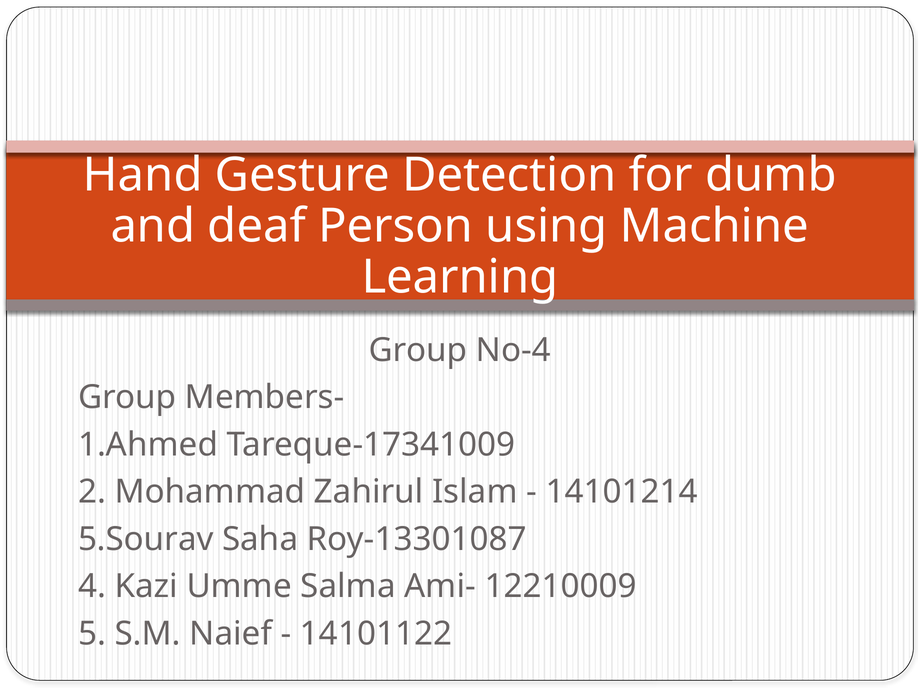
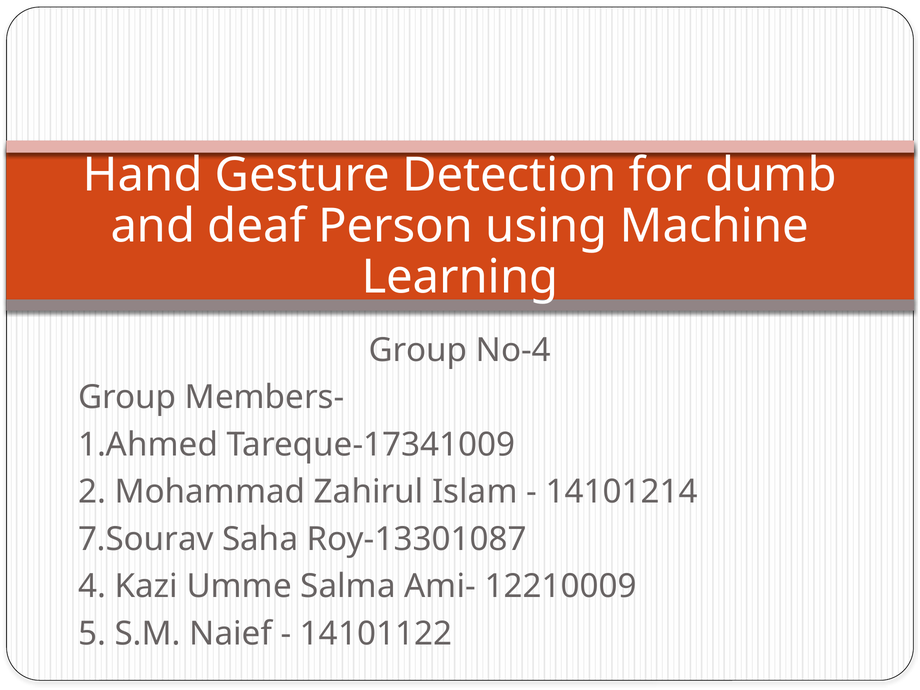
5.Sourav: 5.Sourav -> 7.Sourav
